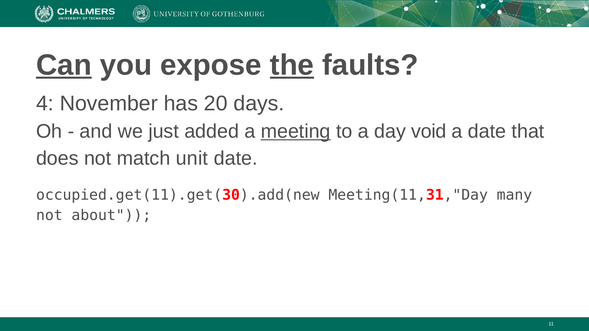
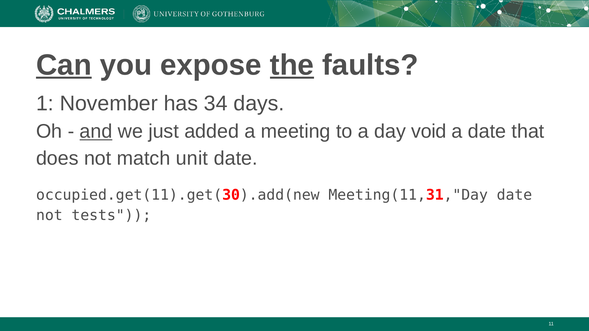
4: 4 -> 1
20: 20 -> 34
and underline: none -> present
meeting underline: present -> none
Meeting(11,31,"Day many: many -> date
about: about -> tests
